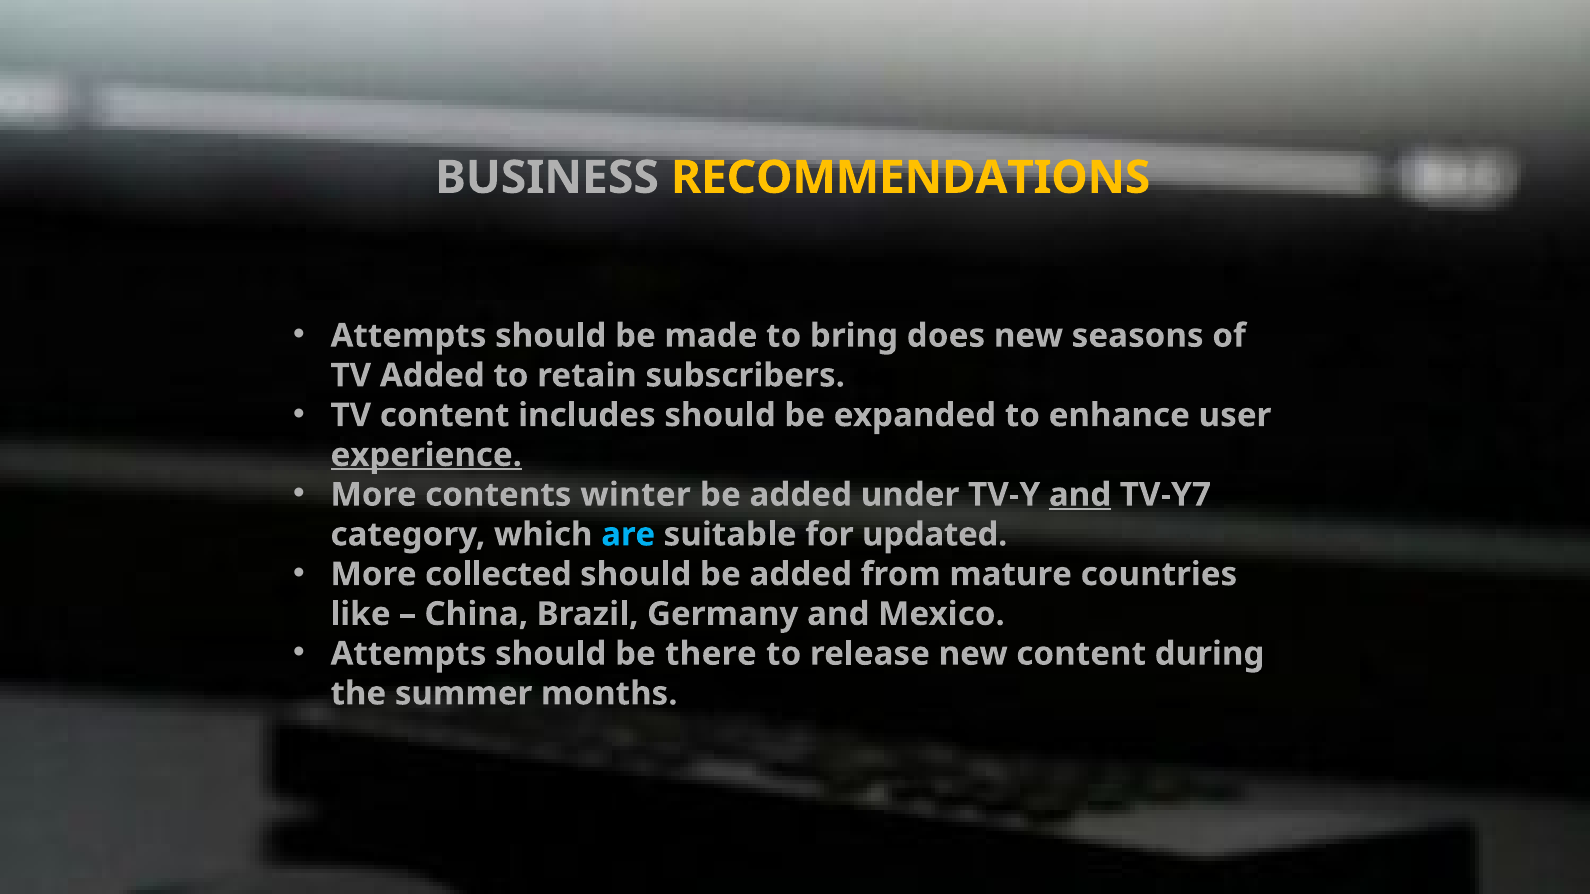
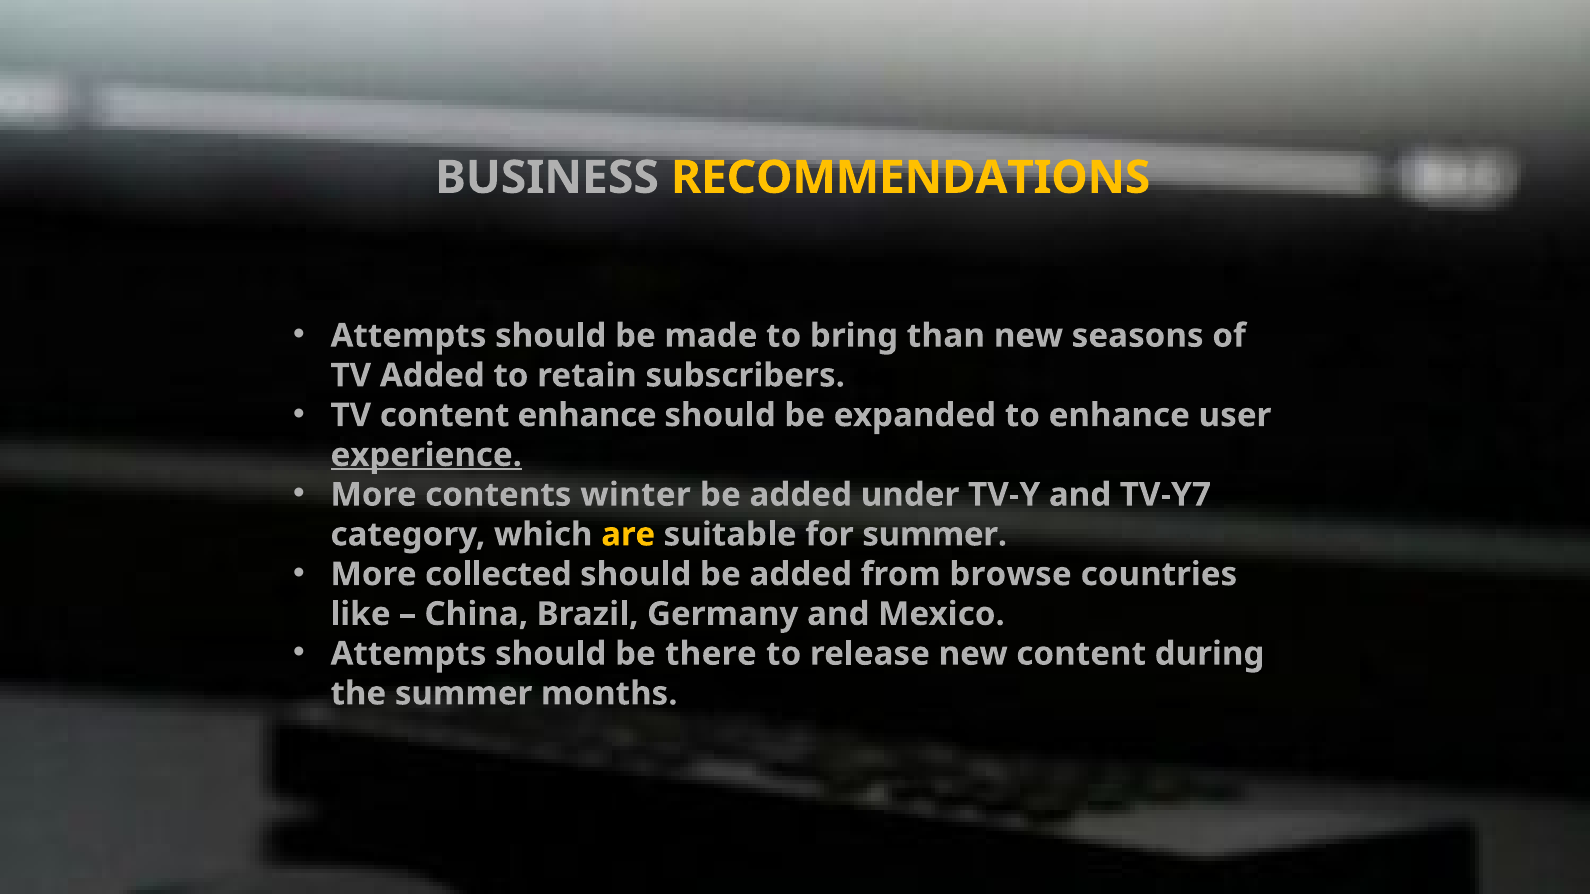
does: does -> than
content includes: includes -> enhance
and at (1080, 495) underline: present -> none
are colour: light blue -> yellow
for updated: updated -> summer
mature: mature -> browse
